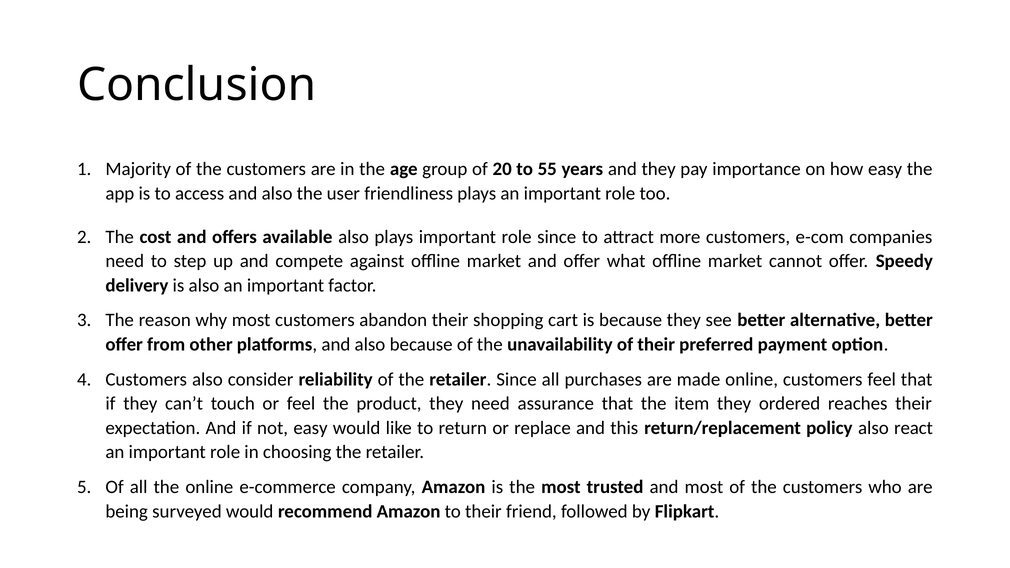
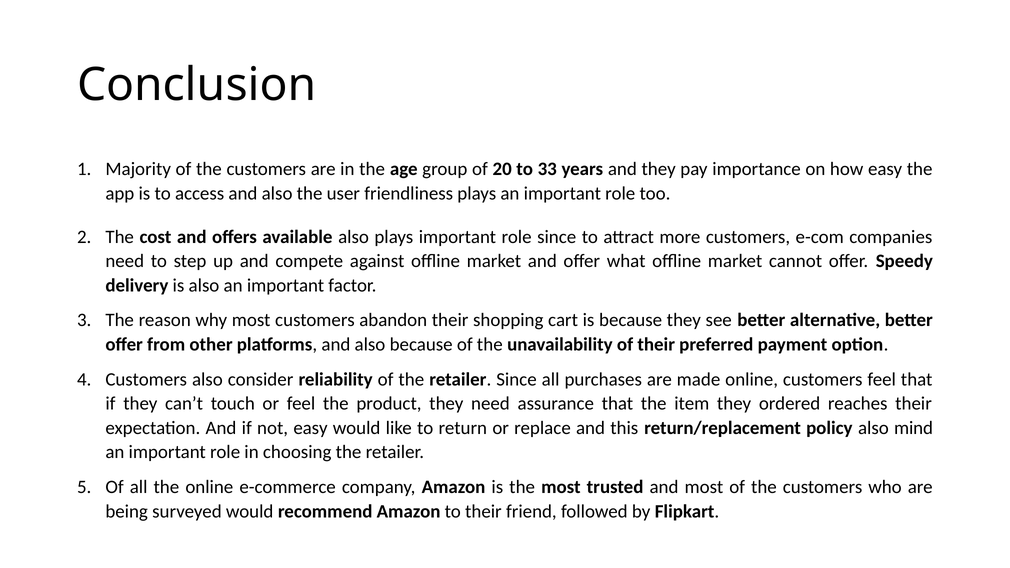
55: 55 -> 33
react: react -> mind
